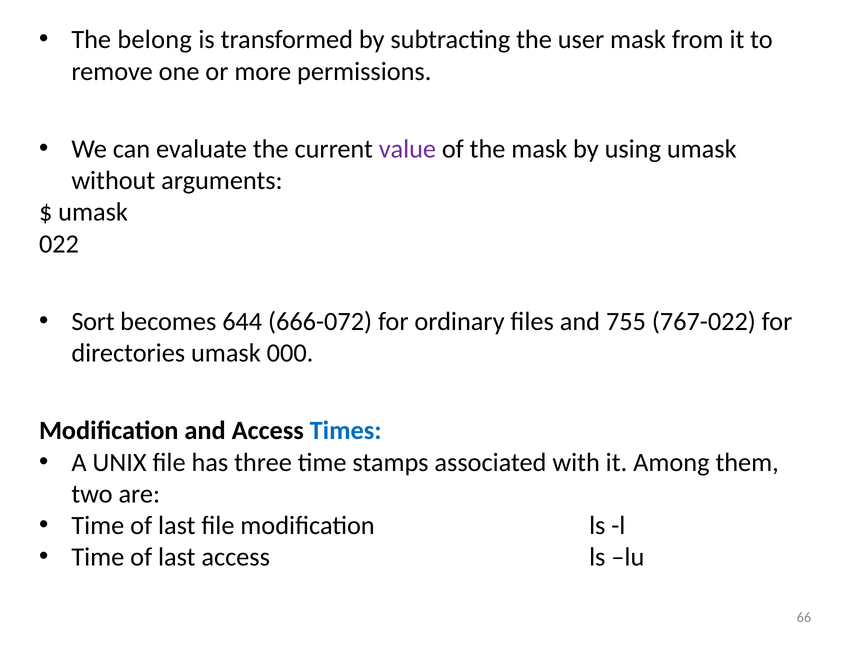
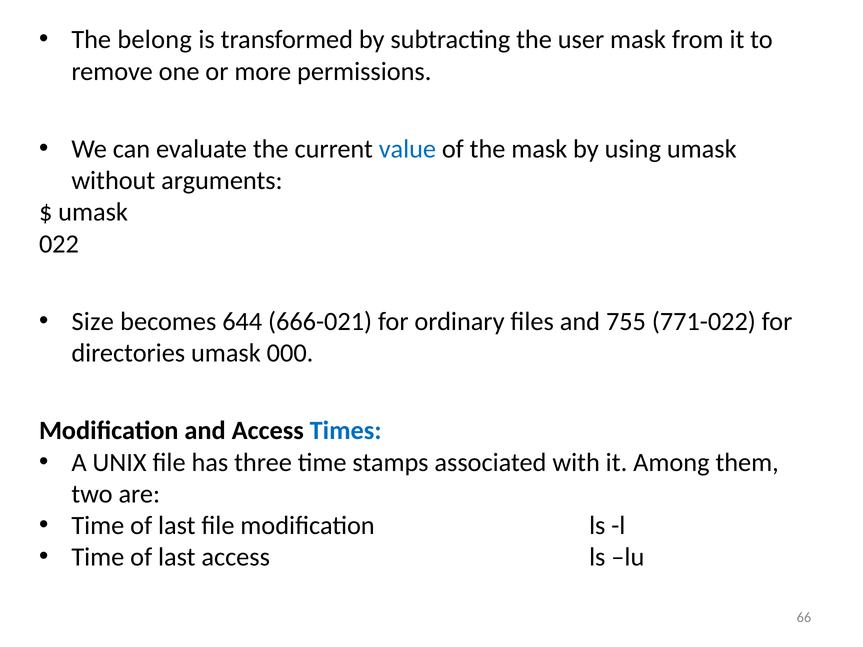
value colour: purple -> blue
Sort: Sort -> Size
666-072: 666-072 -> 666-021
767-022: 767-022 -> 771-022
